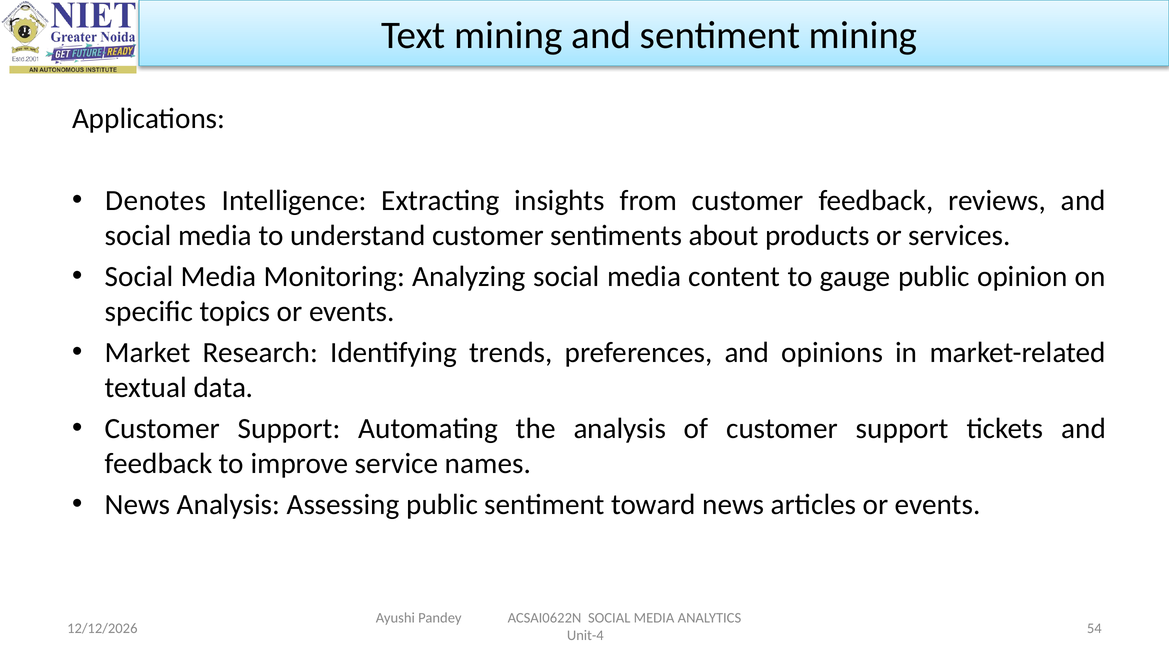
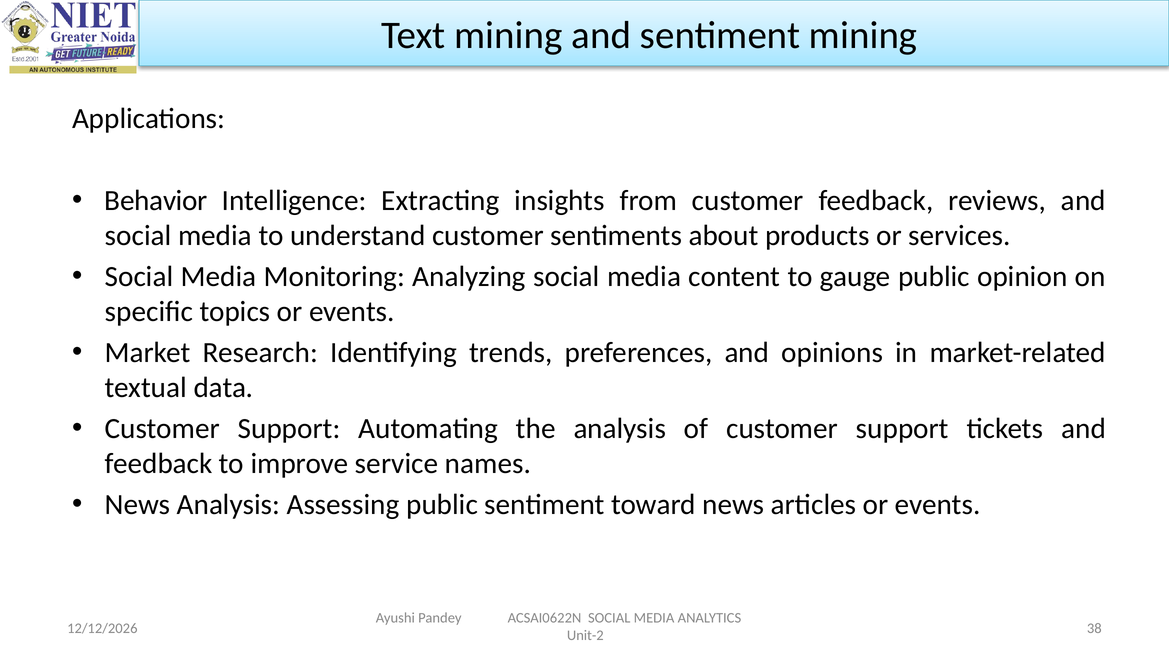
Denotes: Denotes -> Behavior
54: 54 -> 38
Unit-4: Unit-4 -> Unit-2
